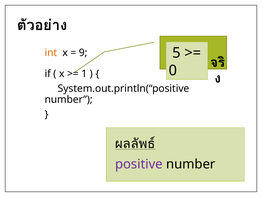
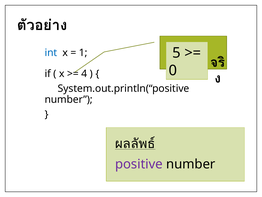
int colour: orange -> blue
9: 9 -> 1
1: 1 -> 4
